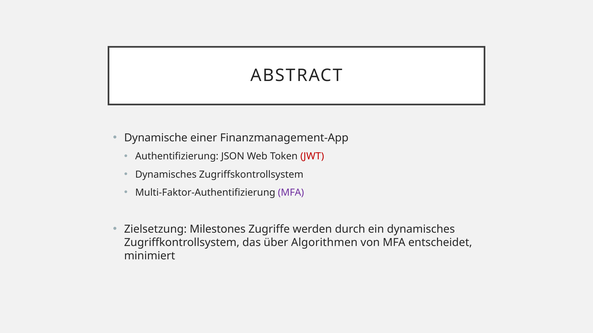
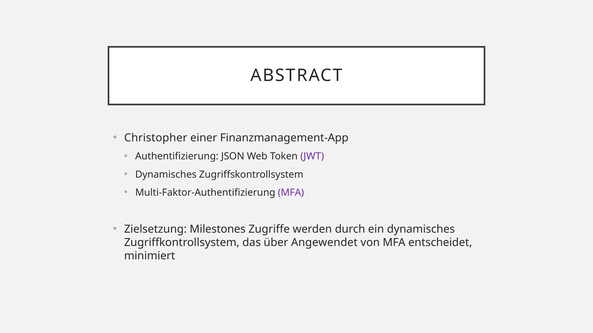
Dynamische: Dynamische -> Christopher
JWT colour: red -> purple
Algorithmen: Algorithmen -> Angewendet
